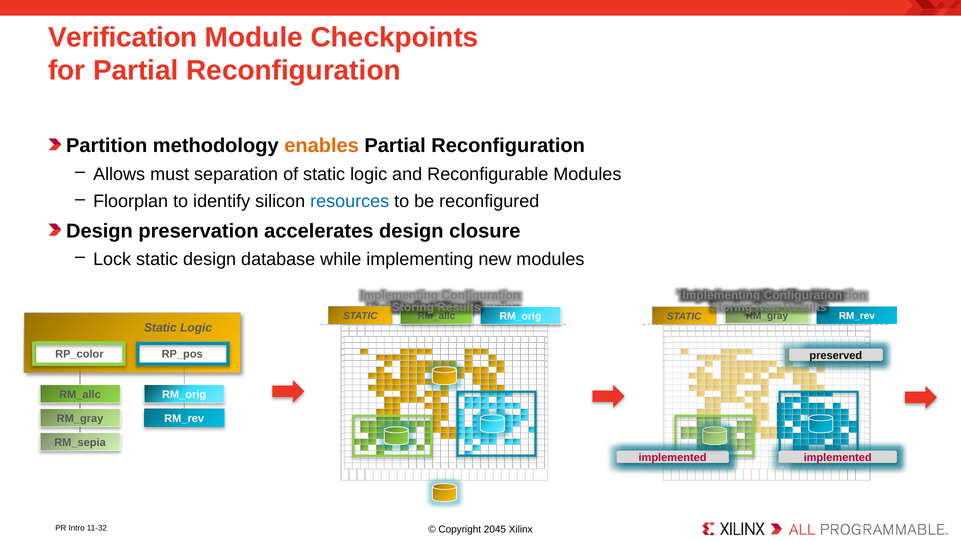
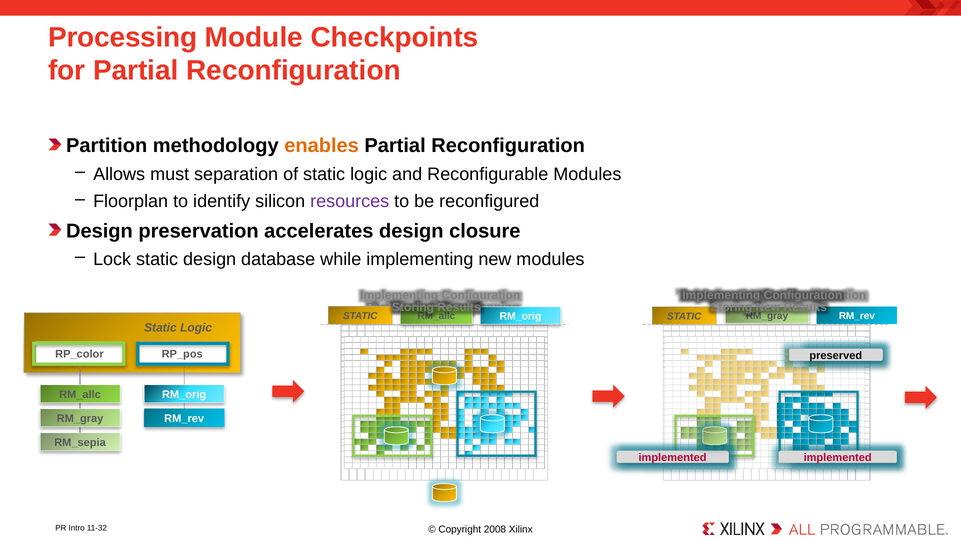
Verification: Verification -> Processing
resources colour: blue -> purple
2045: 2045 -> 2008
